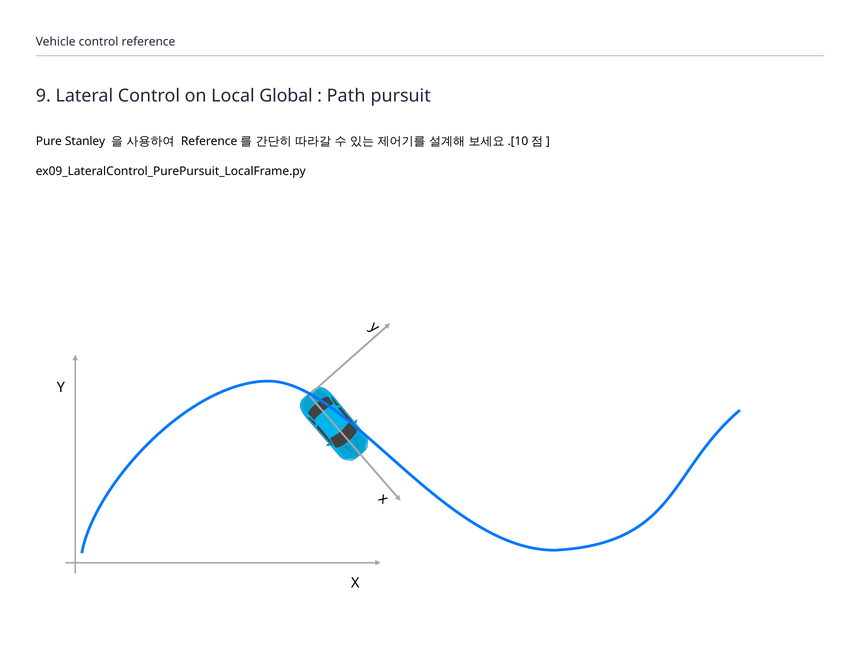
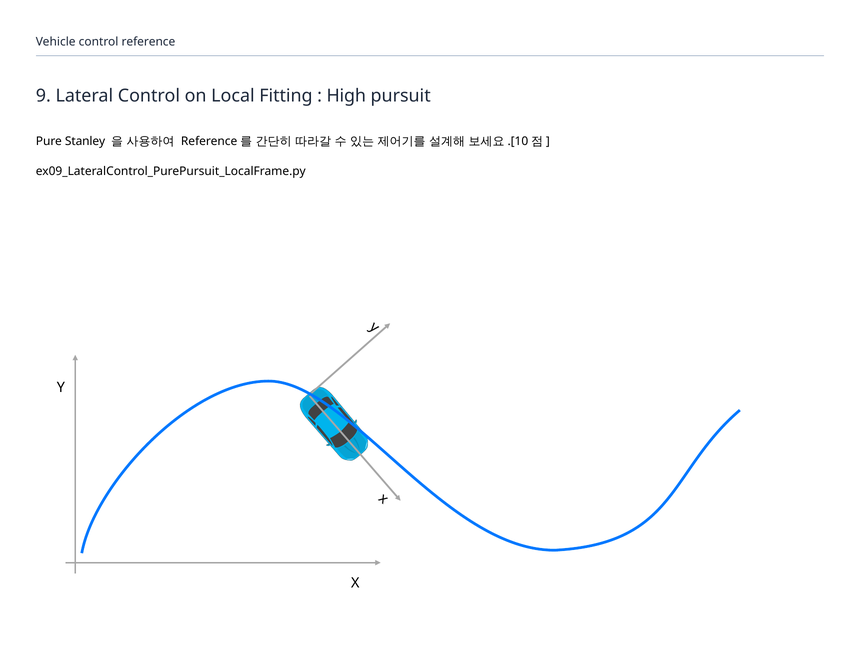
Global: Global -> Fitting
Path: Path -> High
